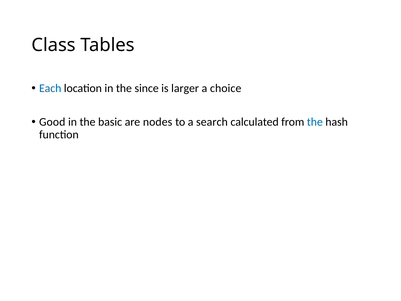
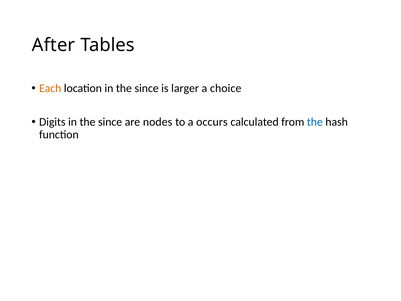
Class: Class -> After
Each colour: blue -> orange
Good: Good -> Digits
basic at (110, 122): basic -> since
search: search -> occurs
